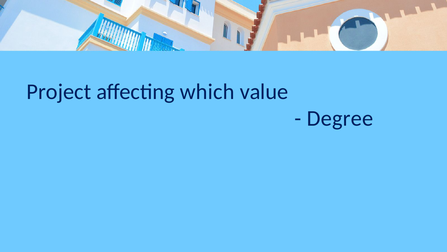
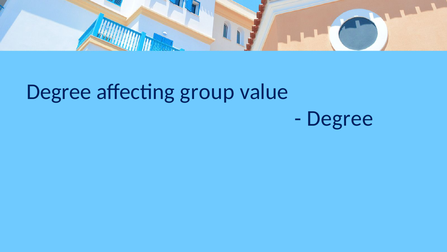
Project at (59, 91): Project -> Degree
which: which -> group
